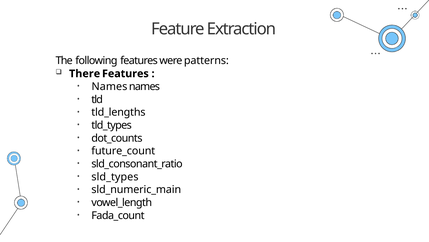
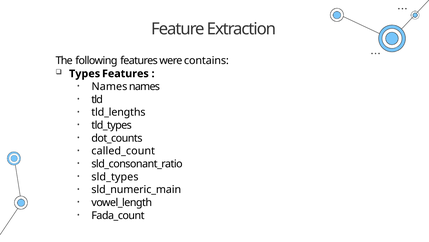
patterns: patterns -> contains
There: There -> Types
future_count: future_count -> called_count
